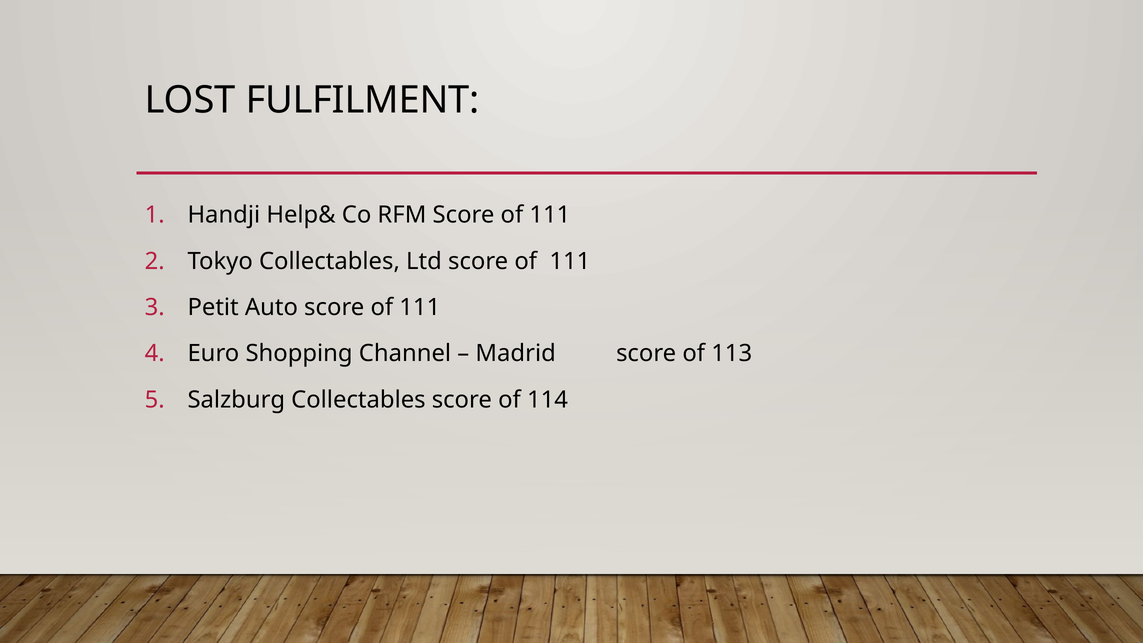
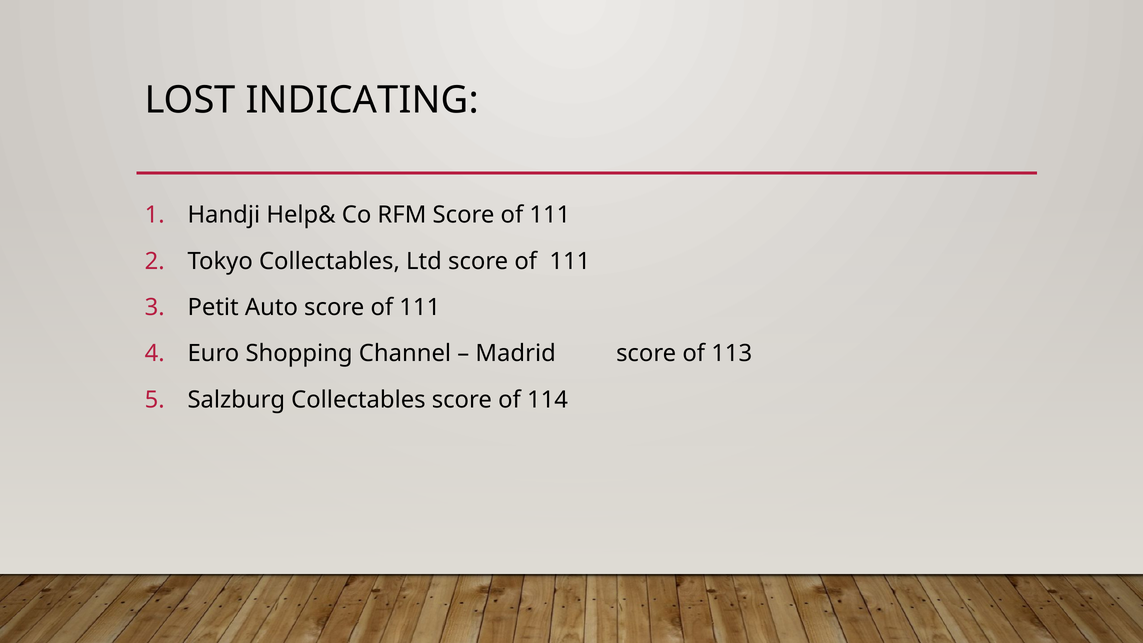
FULFILMENT: FULFILMENT -> INDICATING
